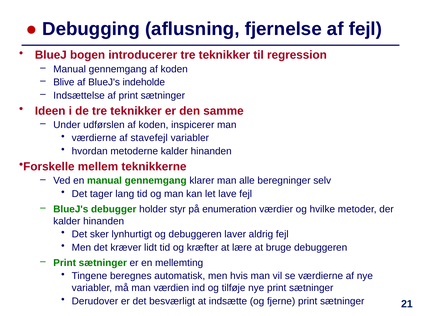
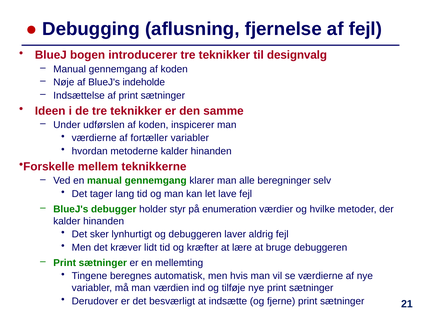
regression: regression -> designvalg
Blive: Blive -> Nøje
stavefejl: stavefejl -> fortæller
